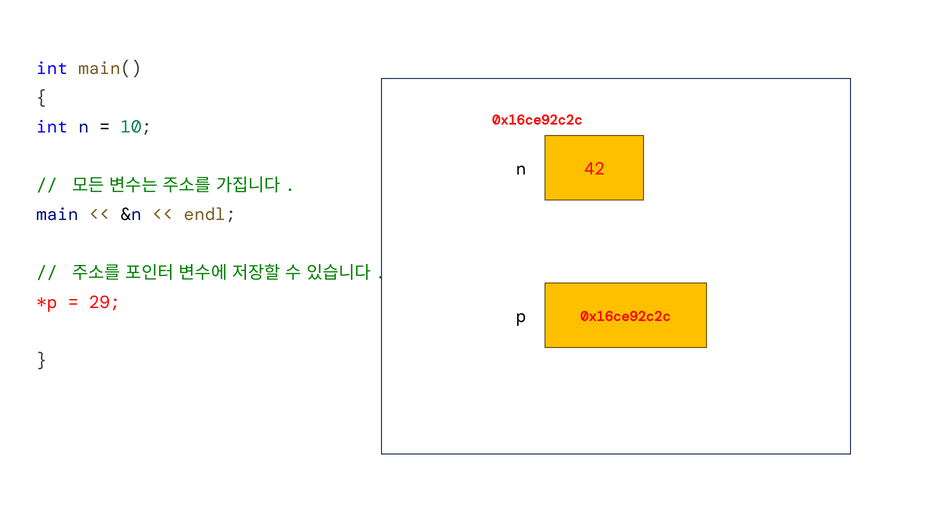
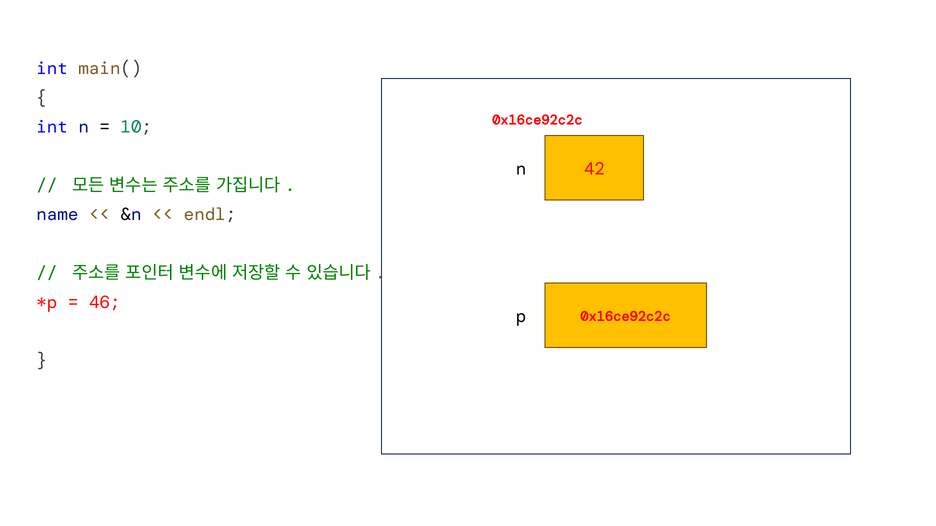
main: main -> name
29: 29 -> 46
